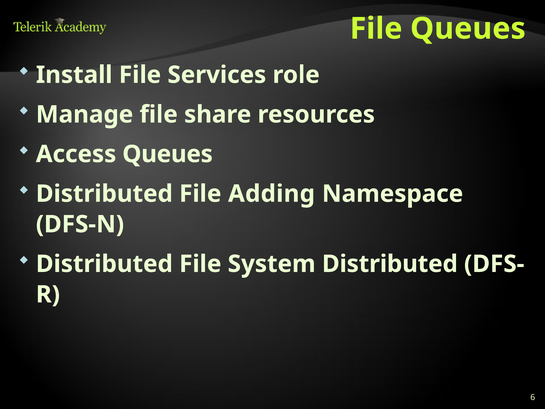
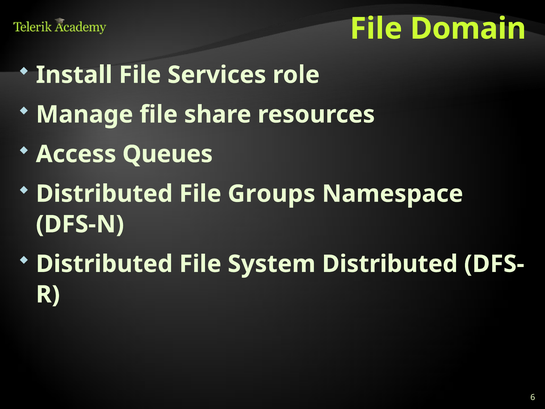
File Queues: Queues -> Domain
Adding: Adding -> Groups
